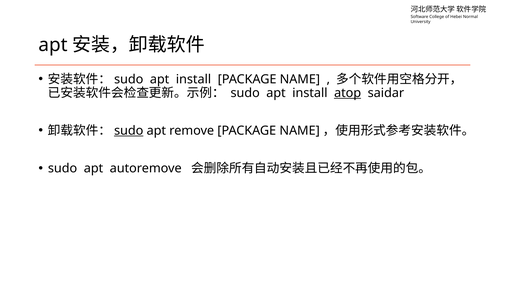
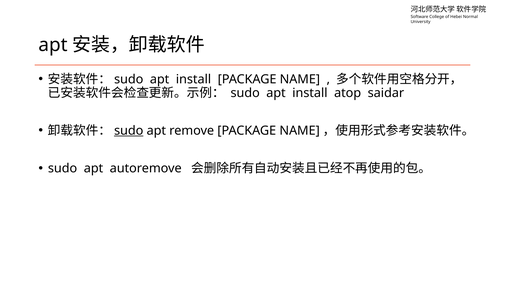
atop underline: present -> none
